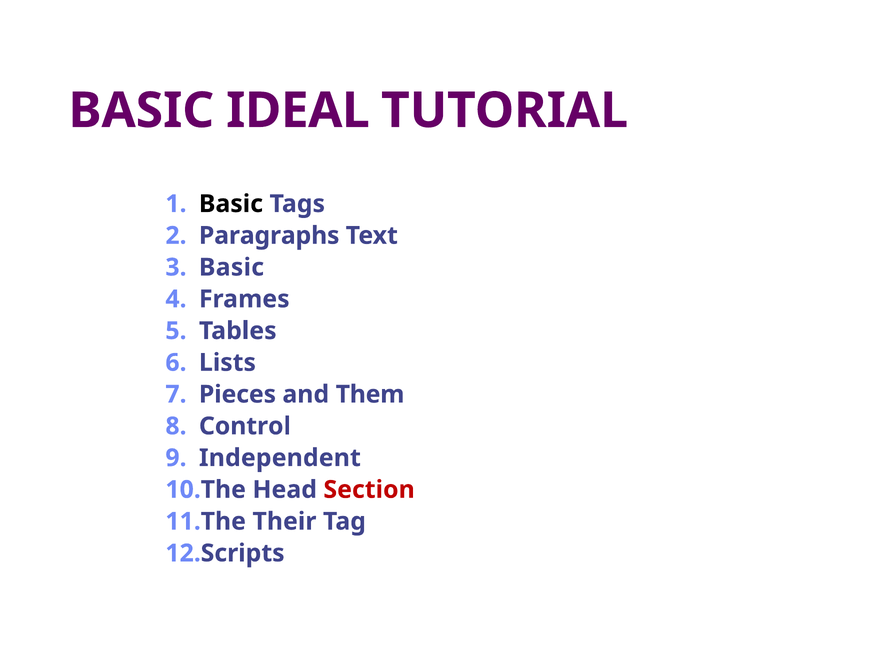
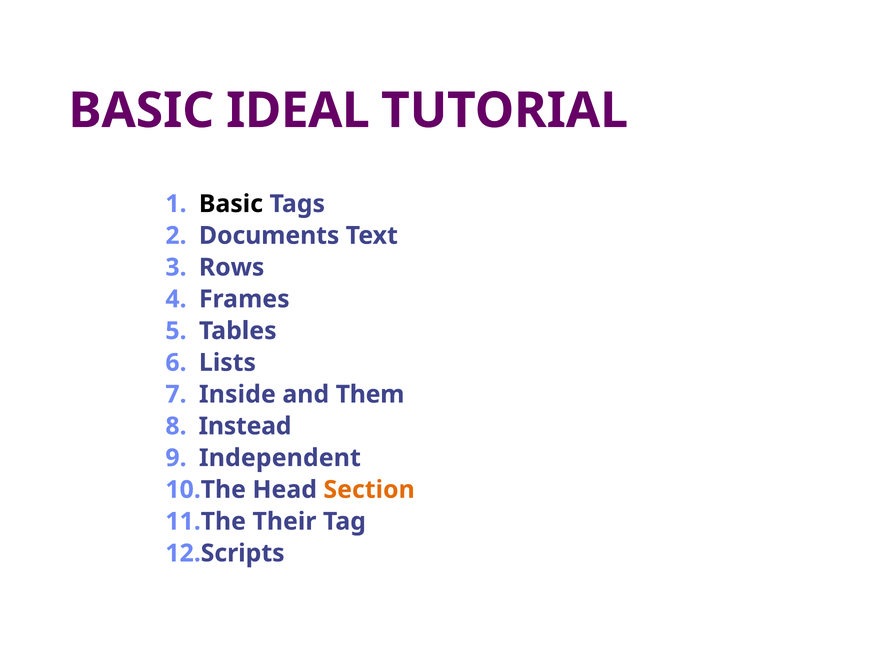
Paragraphs: Paragraphs -> Documents
Basic at (231, 268): Basic -> Rows
Pieces: Pieces -> Inside
Control: Control -> Instead
Section colour: red -> orange
